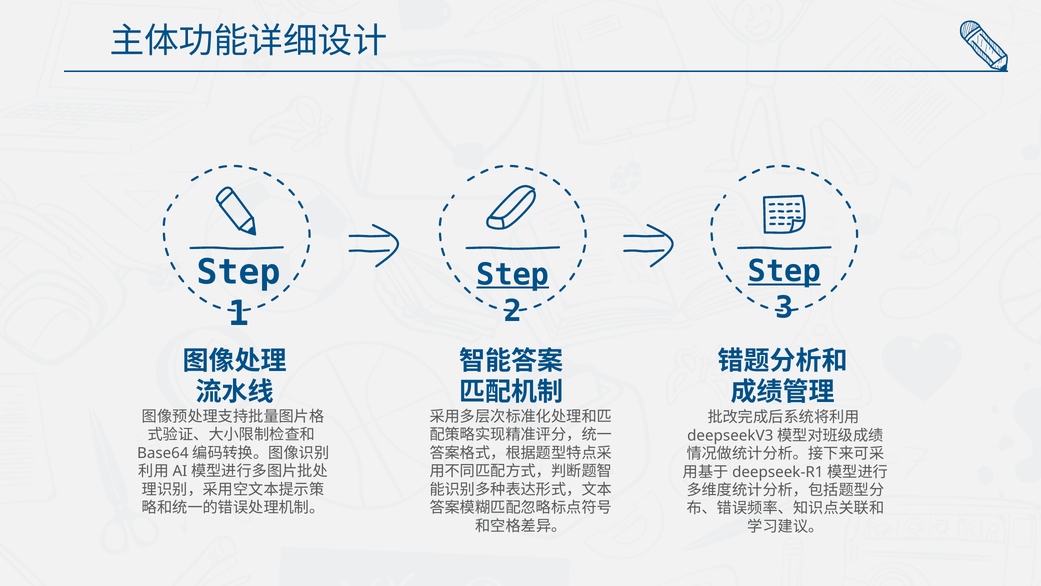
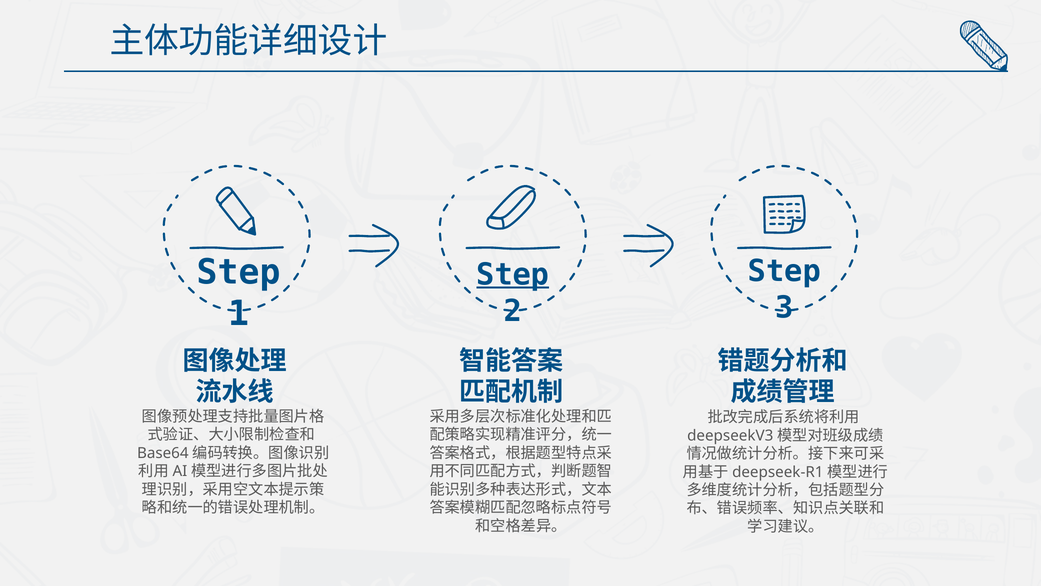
Step at (784, 271) underline: present -> none
